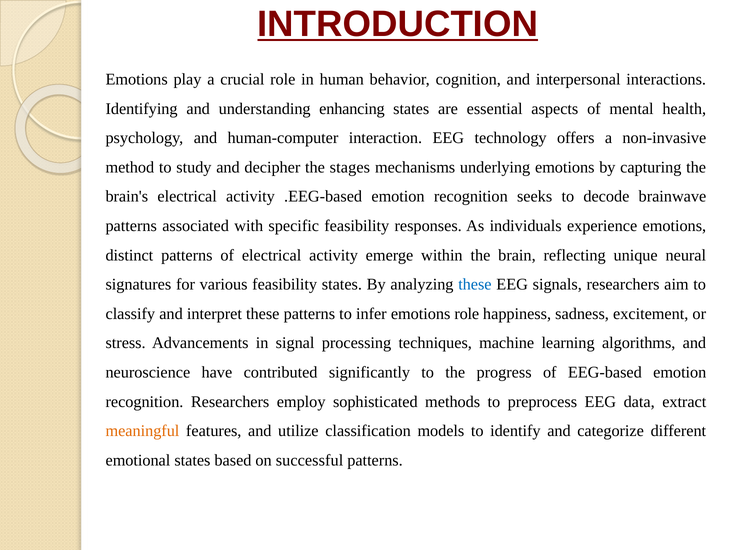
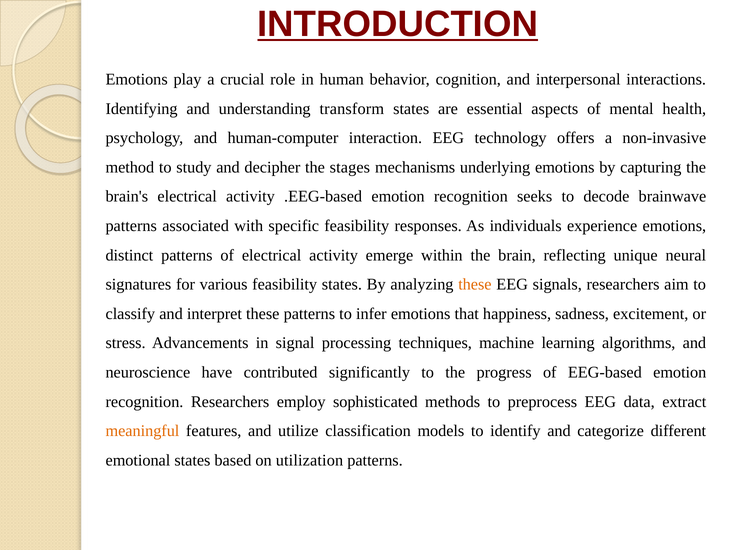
enhancing: enhancing -> transform
these at (475, 284) colour: blue -> orange
emotions role: role -> that
successful: successful -> utilization
